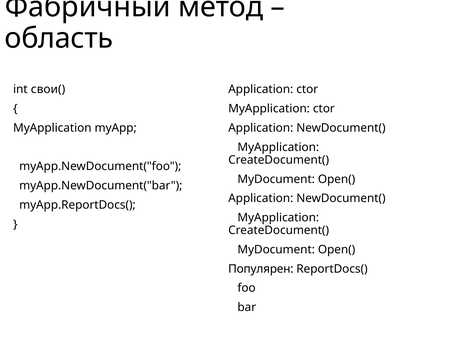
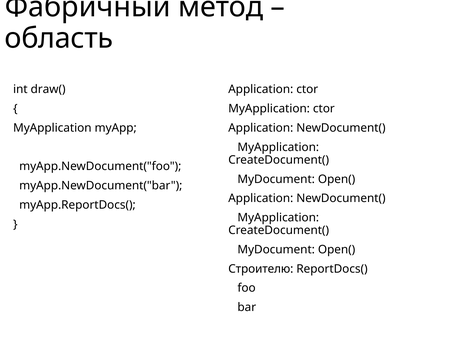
свои(: свои( -> draw(
Популярен: Популярен -> Строителю
